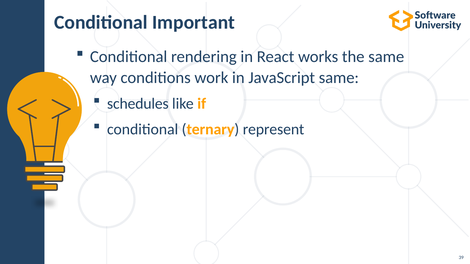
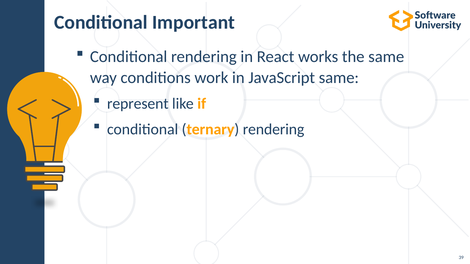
schedules: schedules -> represent
ternary represent: represent -> rendering
